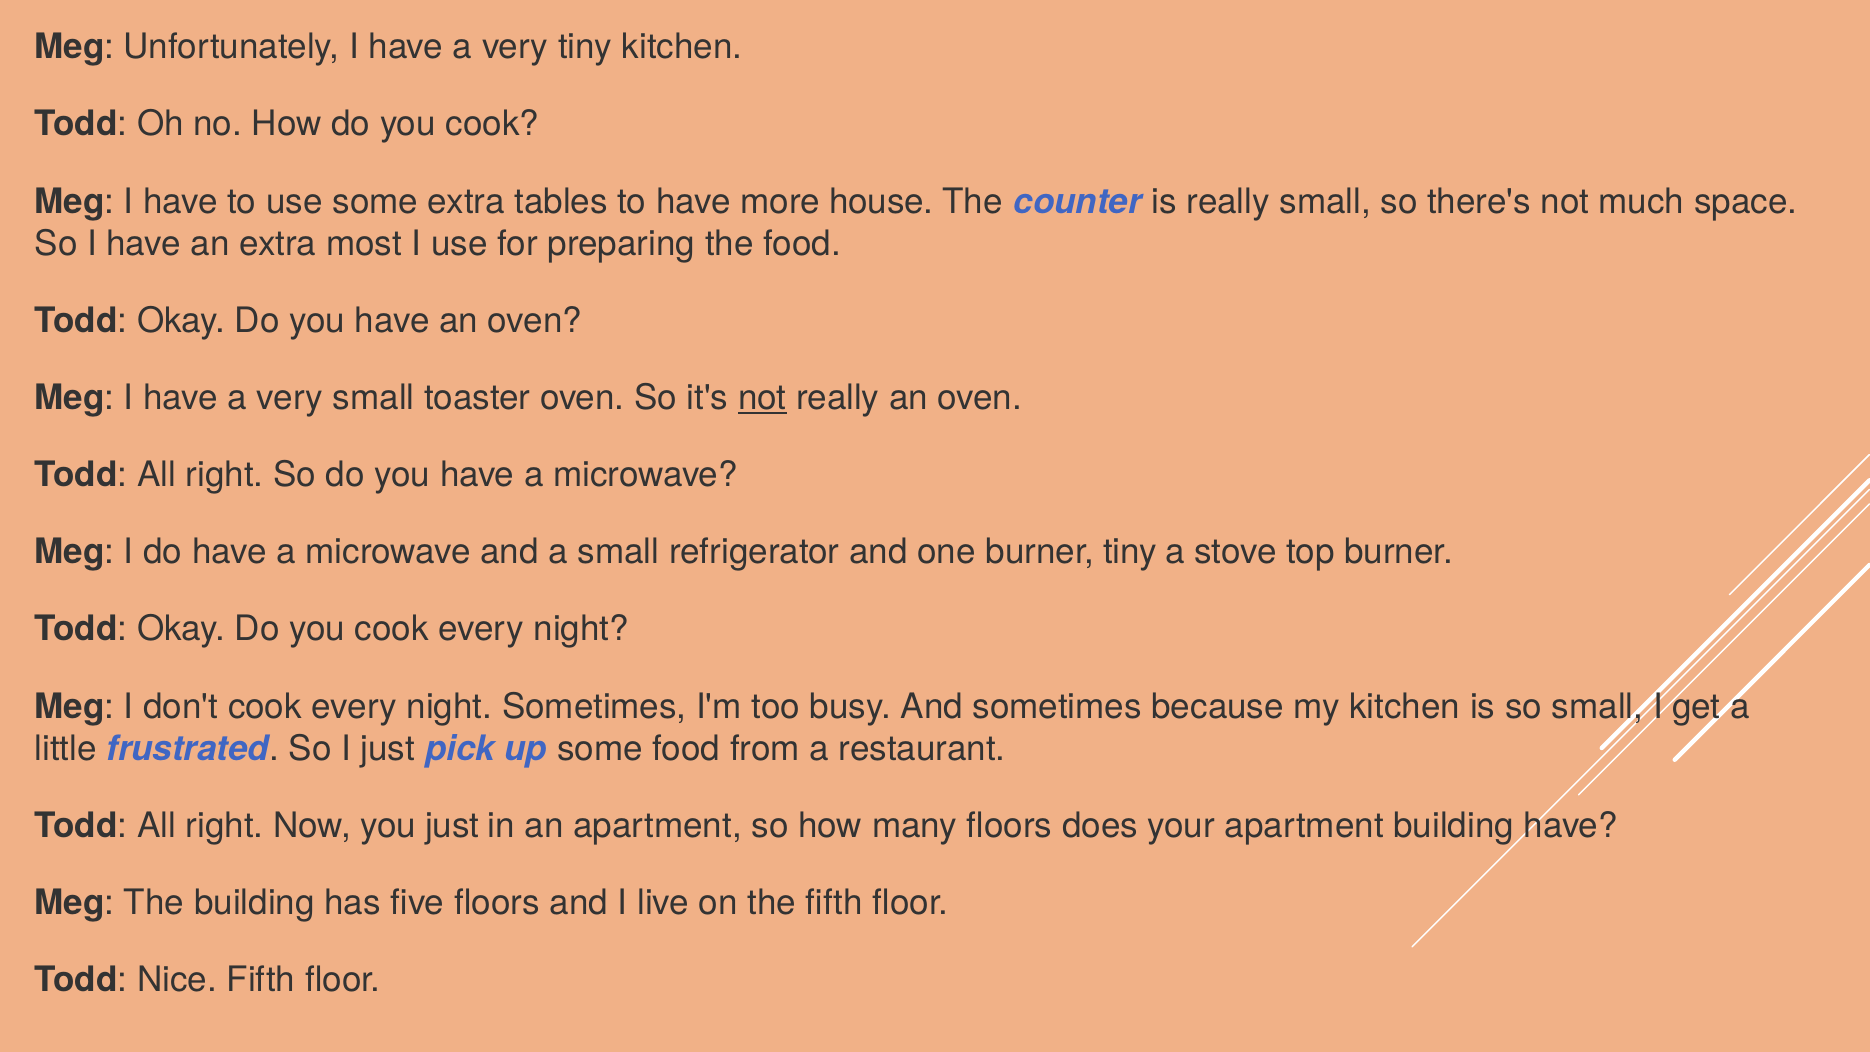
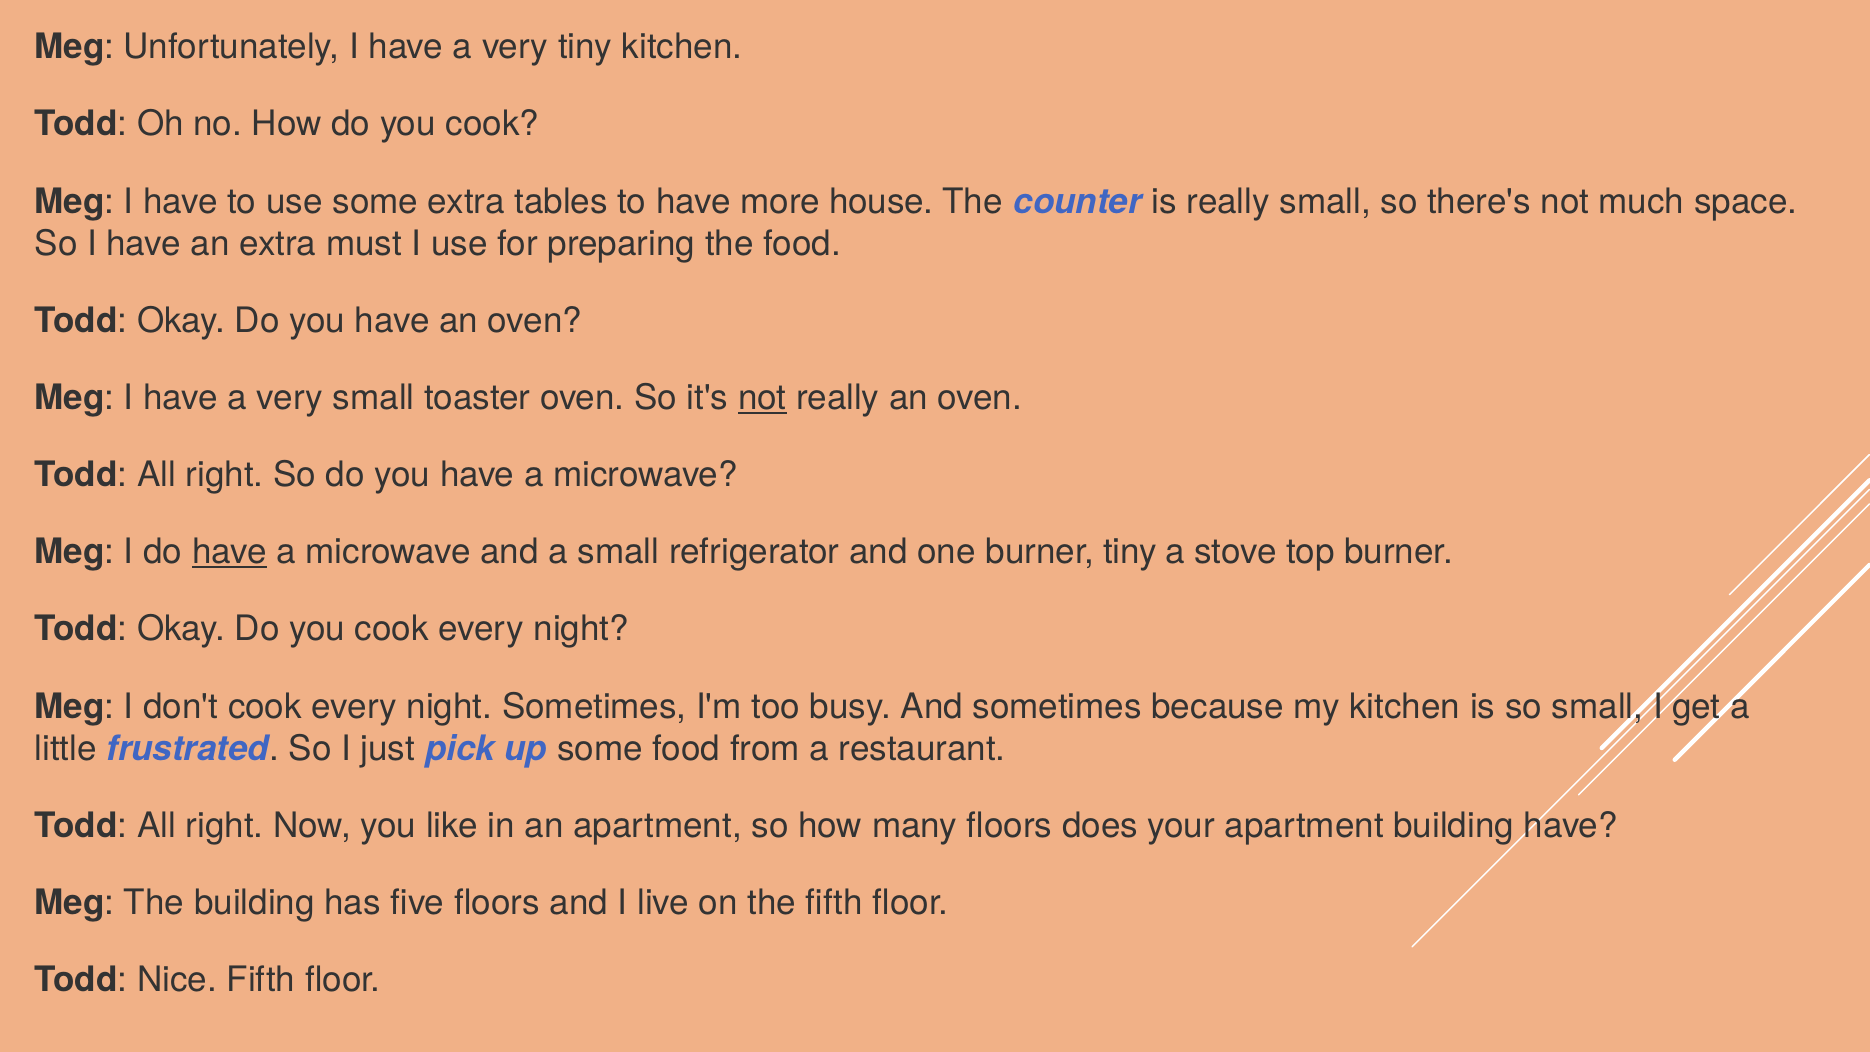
most: most -> must
have at (230, 552) underline: none -> present
you just: just -> like
